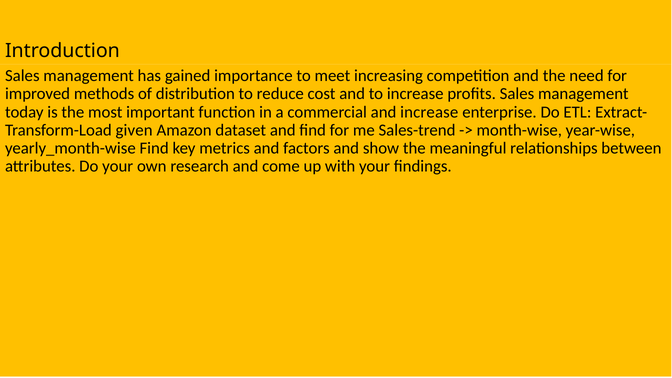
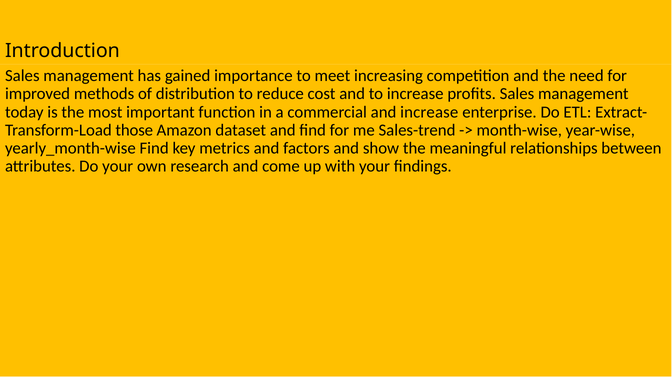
given: given -> those
